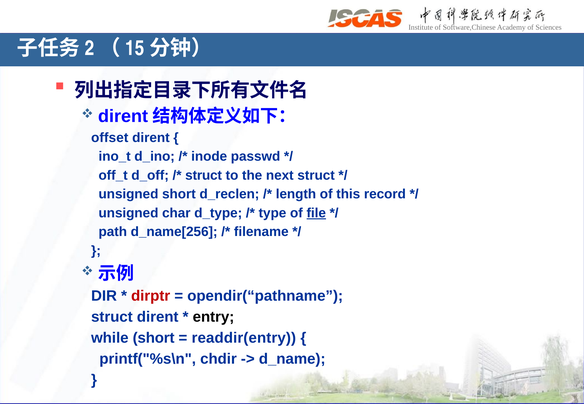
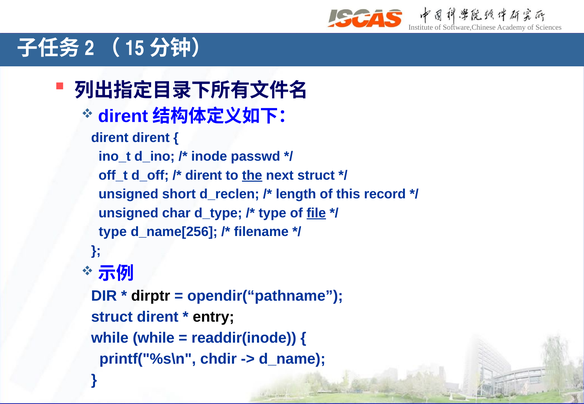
offset at (110, 138): offset -> dirent
struct at (204, 175): struct -> dirent
the underline: none -> present
path at (113, 232): path -> type
dirptr colour: red -> black
while short: short -> while
readdir(entry: readdir(entry -> readdir(inode
